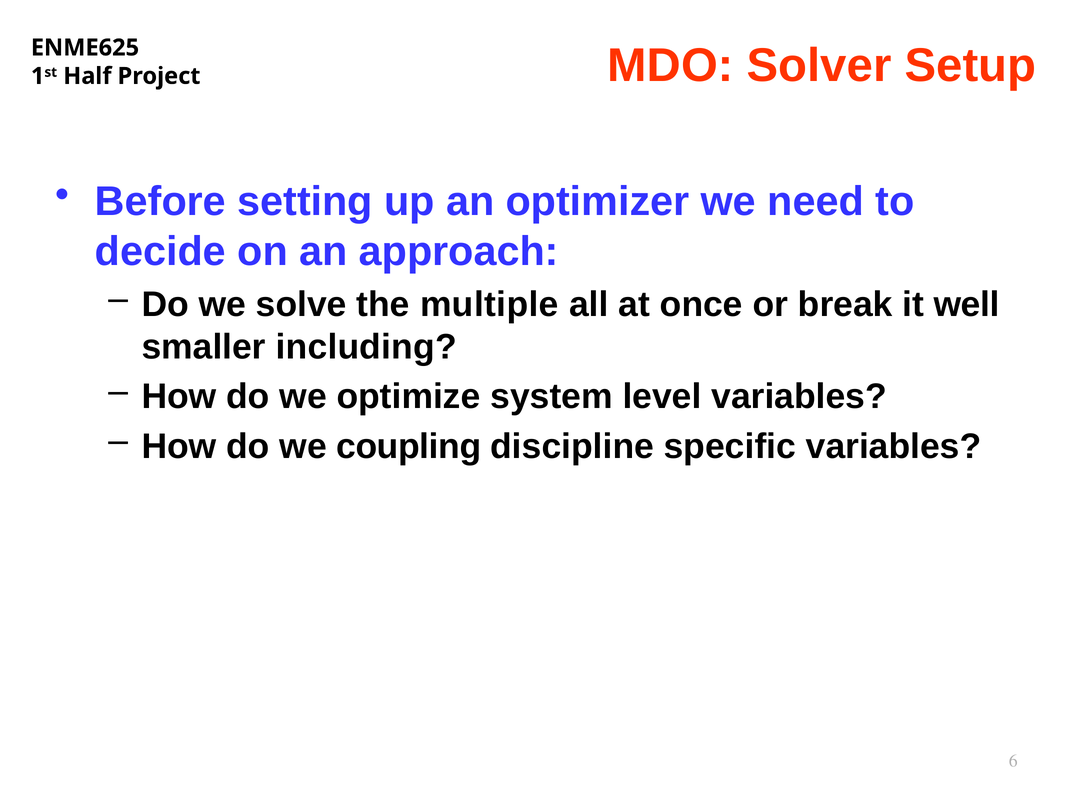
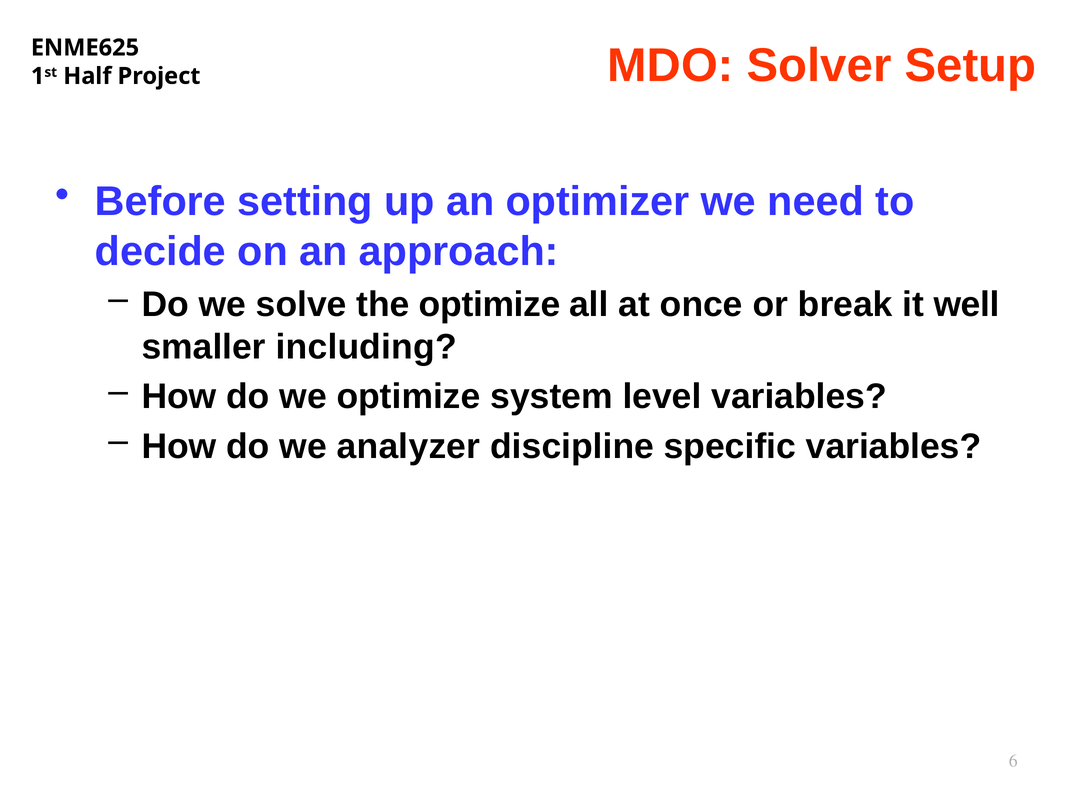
the multiple: multiple -> optimize
coupling: coupling -> analyzer
